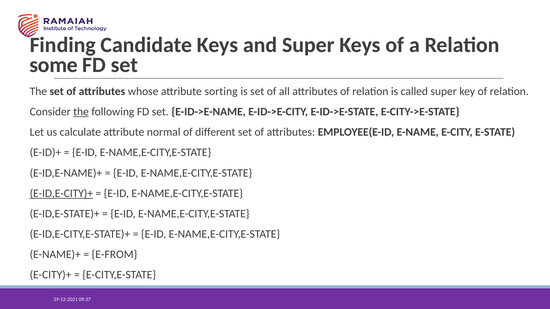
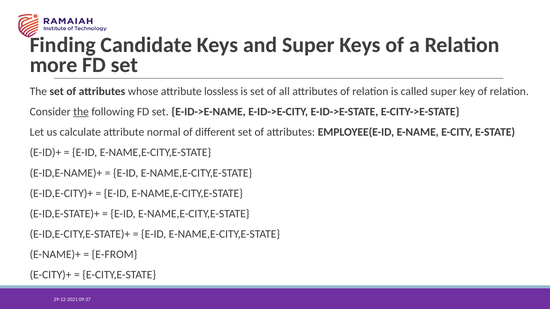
some: some -> more
sorting: sorting -> lossless
E-ID,E-CITY)+ underline: present -> none
